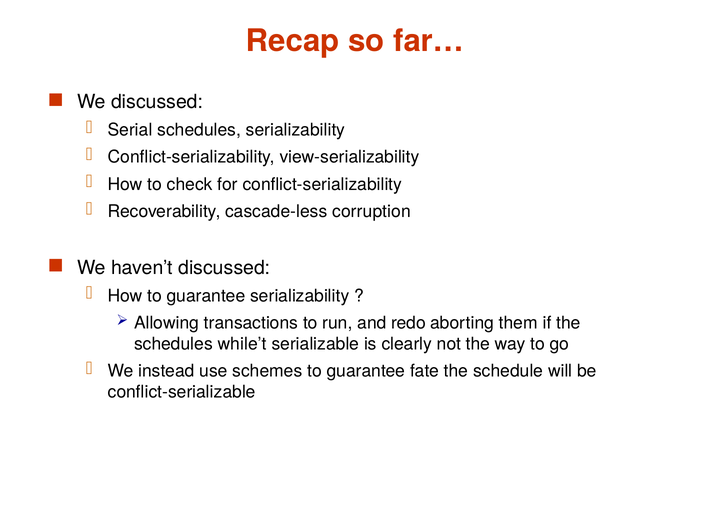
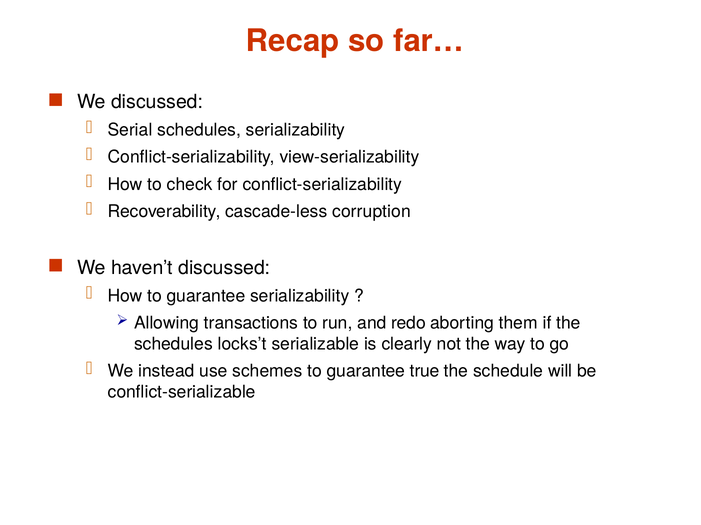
while’t: while’t -> locks’t
fate: fate -> true
